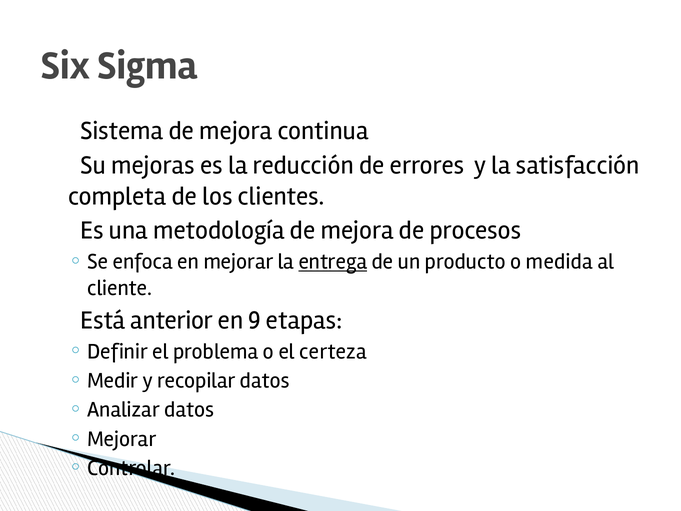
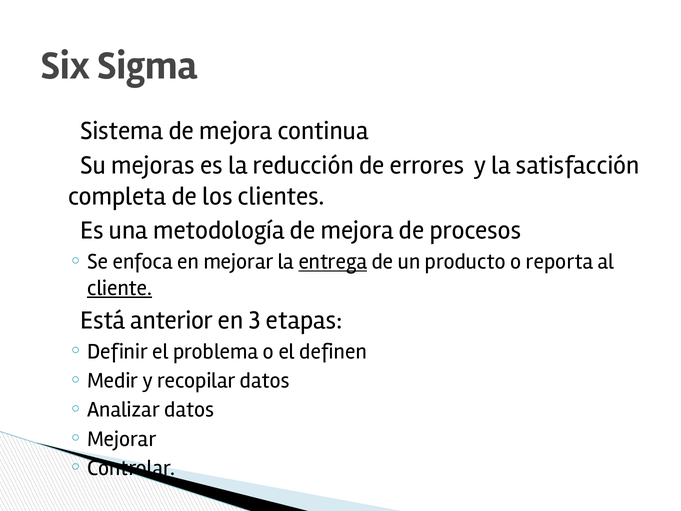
medida: medida -> reporta
cliente underline: none -> present
9: 9 -> 3
certeza: certeza -> definen
